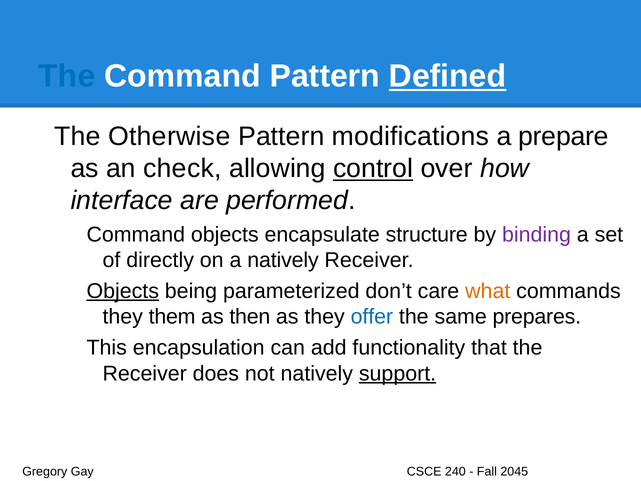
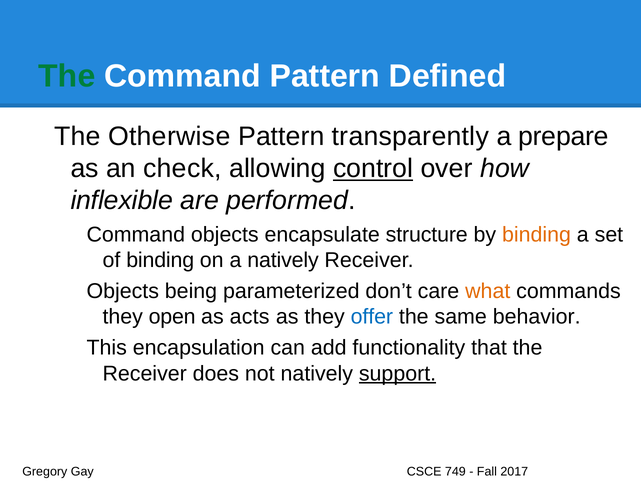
The at (67, 76) colour: blue -> green
Defined underline: present -> none
modifications: modifications -> transparently
interface: interface -> inflexible
binding at (537, 234) colour: purple -> orange
of directly: directly -> binding
Objects at (123, 291) underline: present -> none
them: them -> open
then: then -> acts
prepares: prepares -> behavior
240: 240 -> 749
2045: 2045 -> 2017
